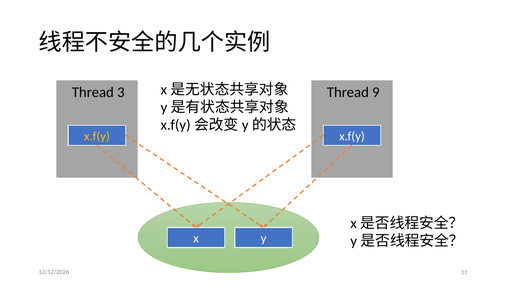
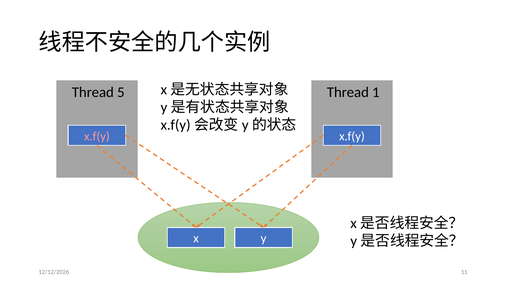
3: 3 -> 5
9: 9 -> 1
x.f(y at (97, 136) colour: yellow -> pink
